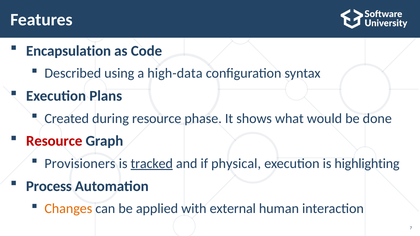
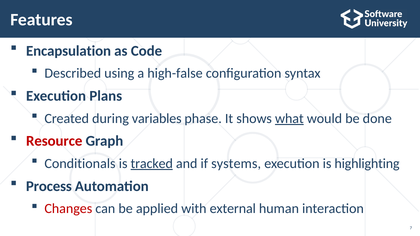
high-data: high-data -> high-false
during resource: resource -> variables
what underline: none -> present
Provisioners: Provisioners -> Conditionals
physical: physical -> systems
Changes colour: orange -> red
